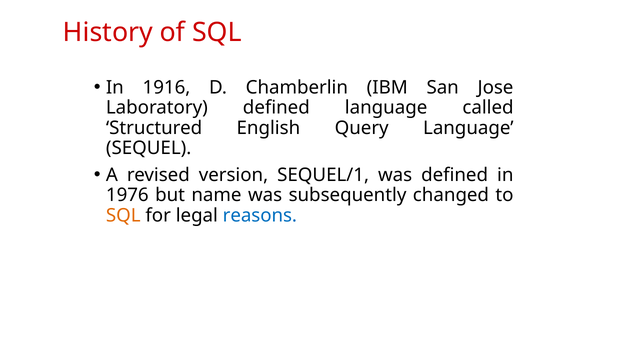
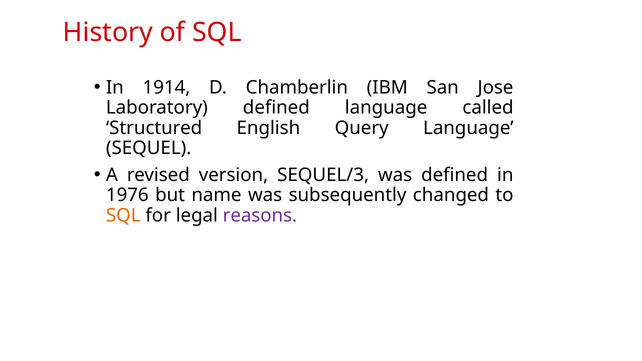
1916: 1916 -> 1914
SEQUEL/1: SEQUEL/1 -> SEQUEL/3
reasons colour: blue -> purple
